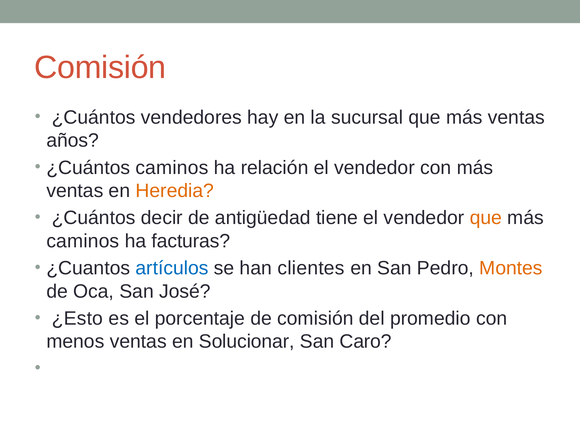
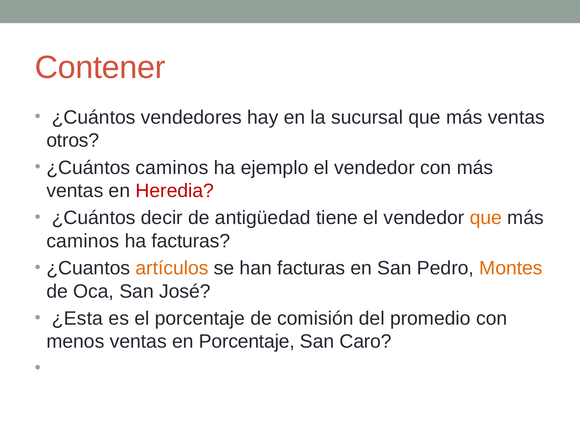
Comisión at (100, 68): Comisión -> Contener
años: años -> otros
relación: relación -> ejemplo
Heredia colour: orange -> red
artículos colour: blue -> orange
han clientes: clientes -> facturas
¿Esto: ¿Esto -> ¿Esta
en Solucionar: Solucionar -> Porcentaje
